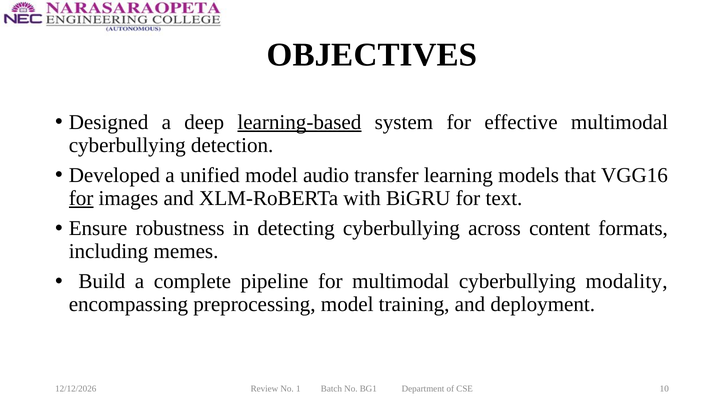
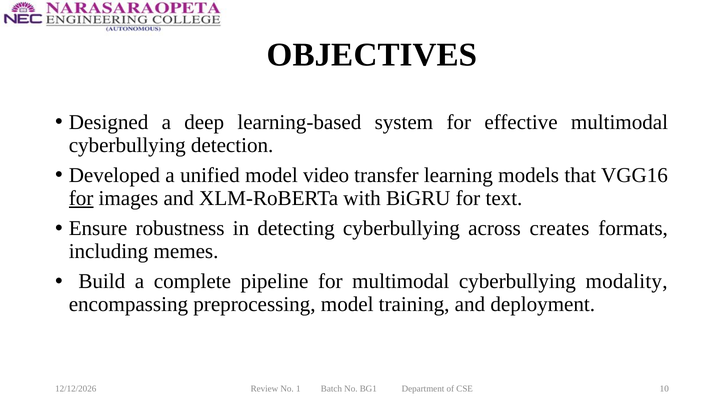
learning-based underline: present -> none
audio: audio -> video
content: content -> creates
